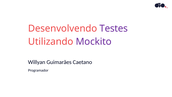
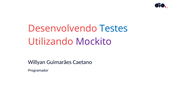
Testes colour: purple -> blue
